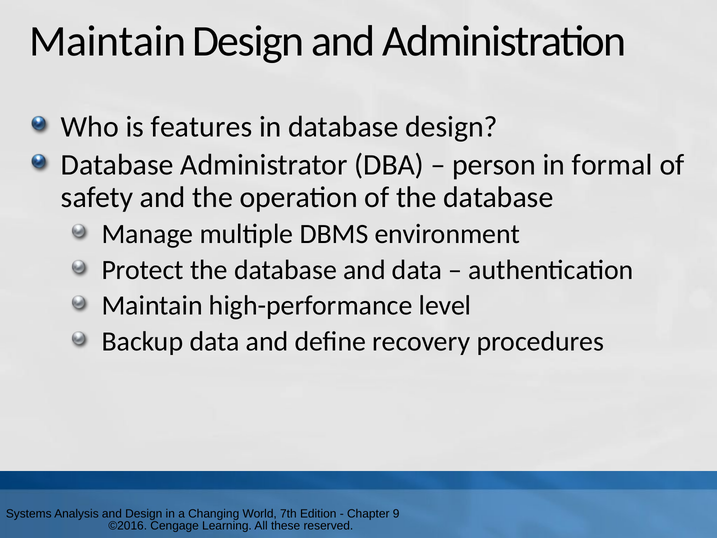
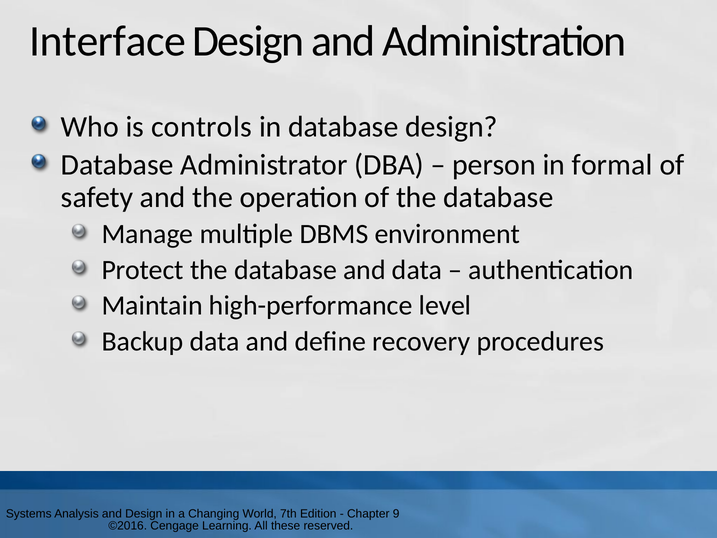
Maintain at (108, 41): Maintain -> Interface
features: features -> controls
